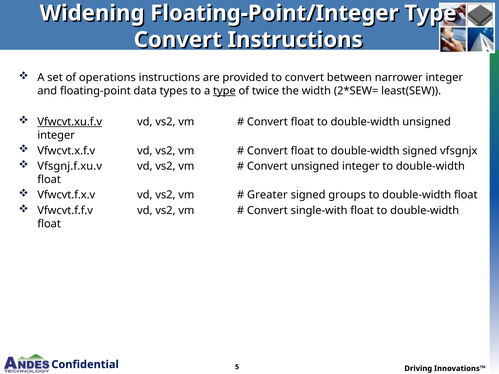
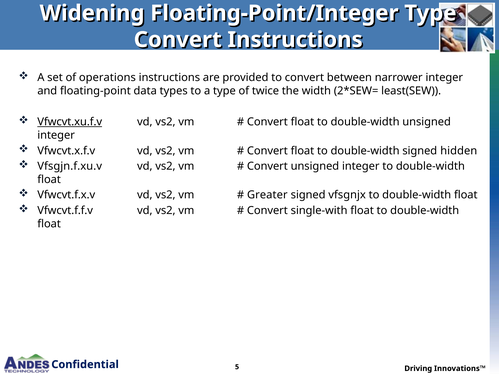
type at (224, 91) underline: present -> none
vfsgnjx: vfsgnjx -> hidden
Vfsgnj.f.xu.v: Vfsgnj.f.xu.v -> Vfsgjn.f.xu.v
groups: groups -> vfsgnjx
